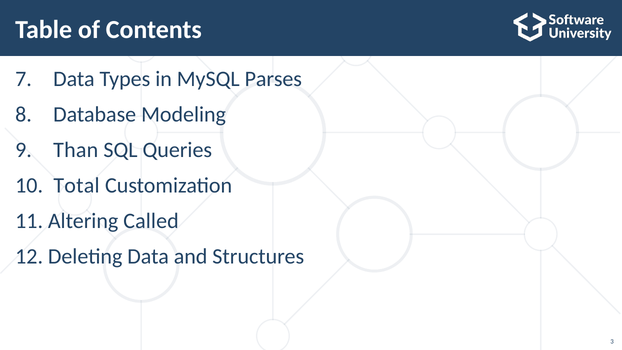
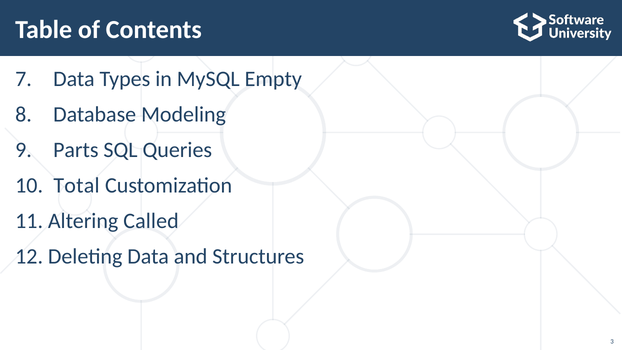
Parses: Parses -> Empty
Than: Than -> Parts
